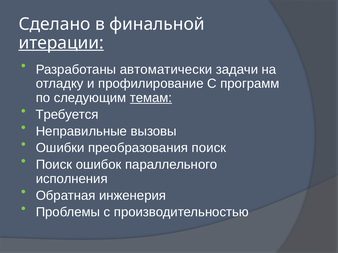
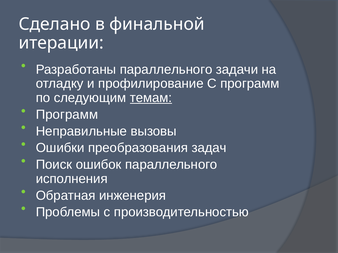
итерации underline: present -> none
Разработаны автоматически: автоматически -> параллельного
Требуется at (67, 115): Требуется -> Программ
преобразования поиск: поиск -> задач
